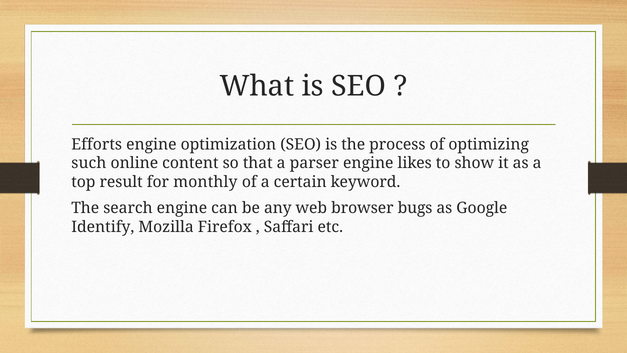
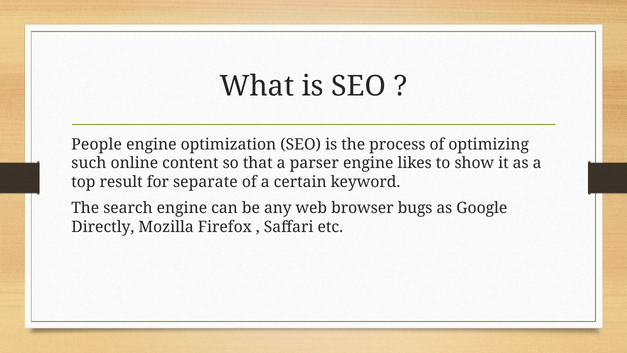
Efforts: Efforts -> People
monthly: monthly -> separate
Identify: Identify -> Directly
